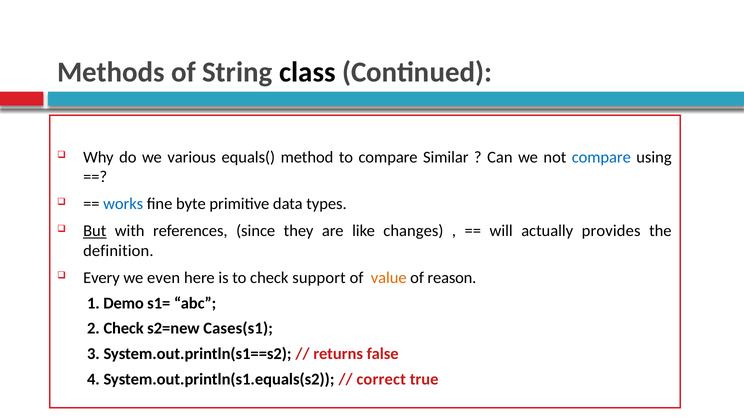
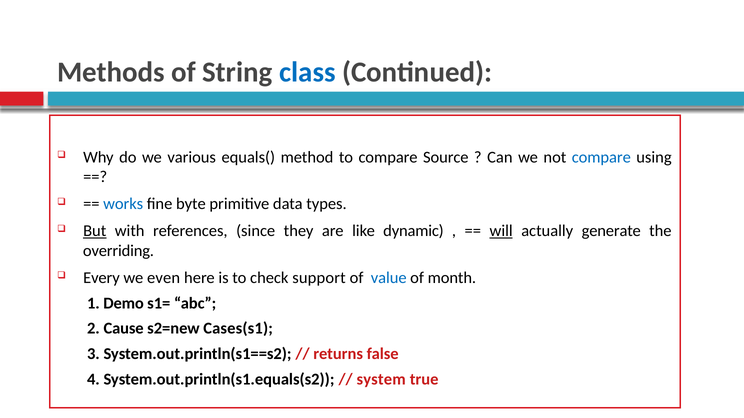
class colour: black -> blue
Similar: Similar -> Source
changes: changes -> dynamic
will underline: none -> present
provides: provides -> generate
definition: definition -> overriding
value colour: orange -> blue
reason: reason -> month
2 Check: Check -> Cause
correct: correct -> system
